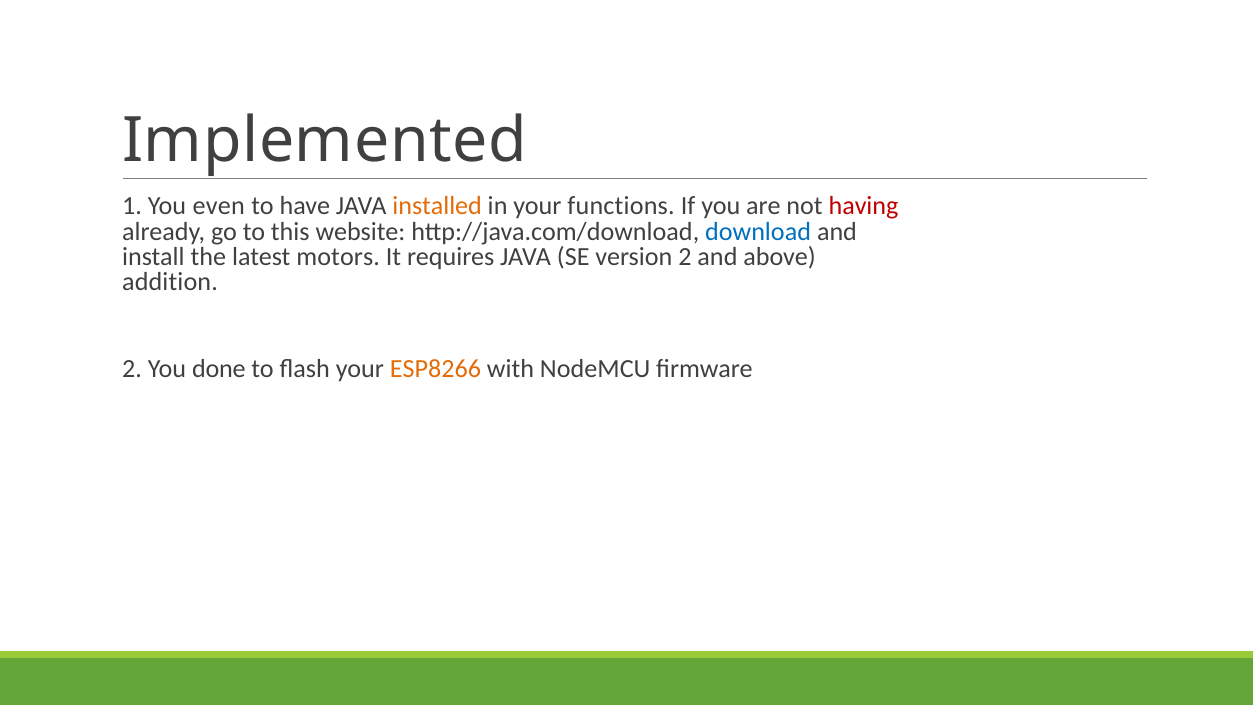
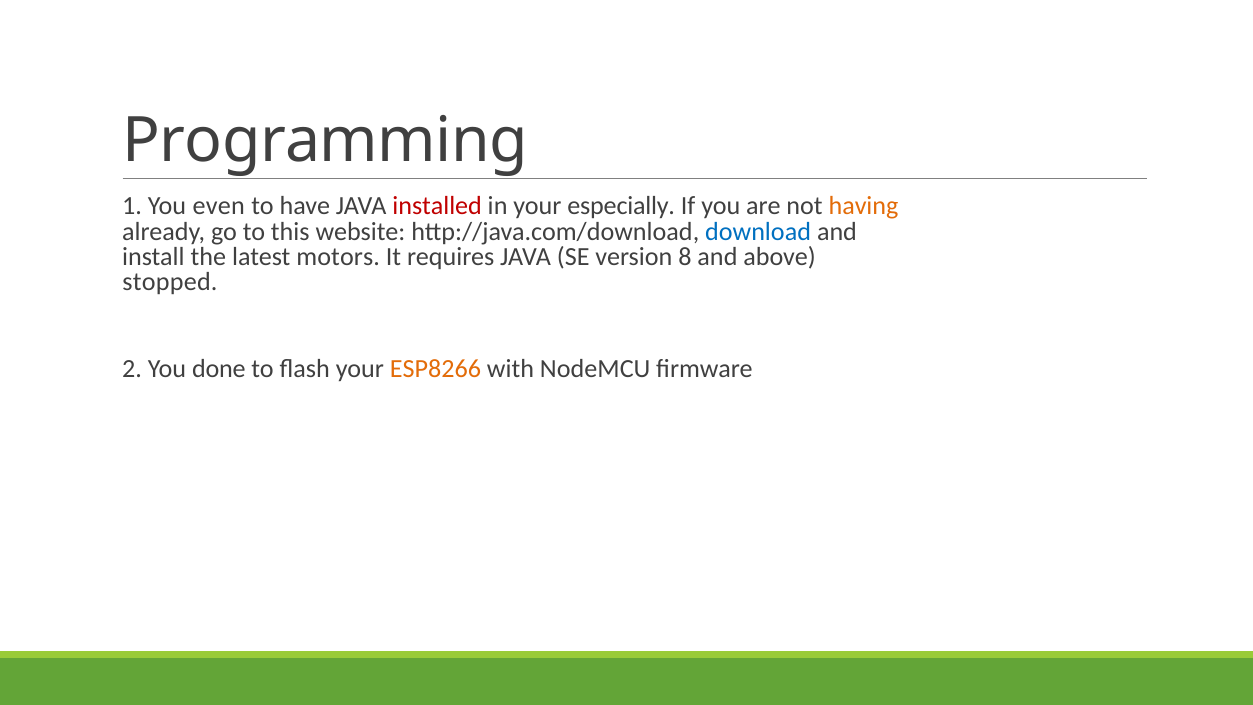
Implemented: Implemented -> Programming
installed colour: orange -> red
functions: functions -> especially
having colour: red -> orange
version 2: 2 -> 8
addition: addition -> stopped
